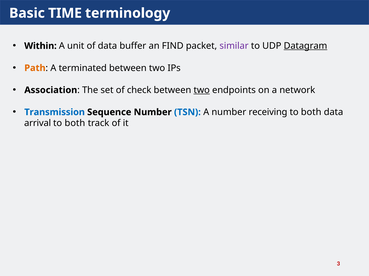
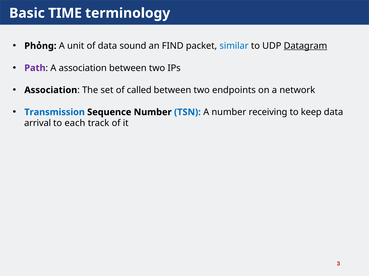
Within: Within -> Phỏng
buffer: buffer -> sound
similar colour: purple -> blue
Path colour: orange -> purple
A terminated: terminated -> association
check: check -> called
two at (202, 90) underline: present -> none
both at (311, 112): both -> keep
both at (75, 124): both -> each
